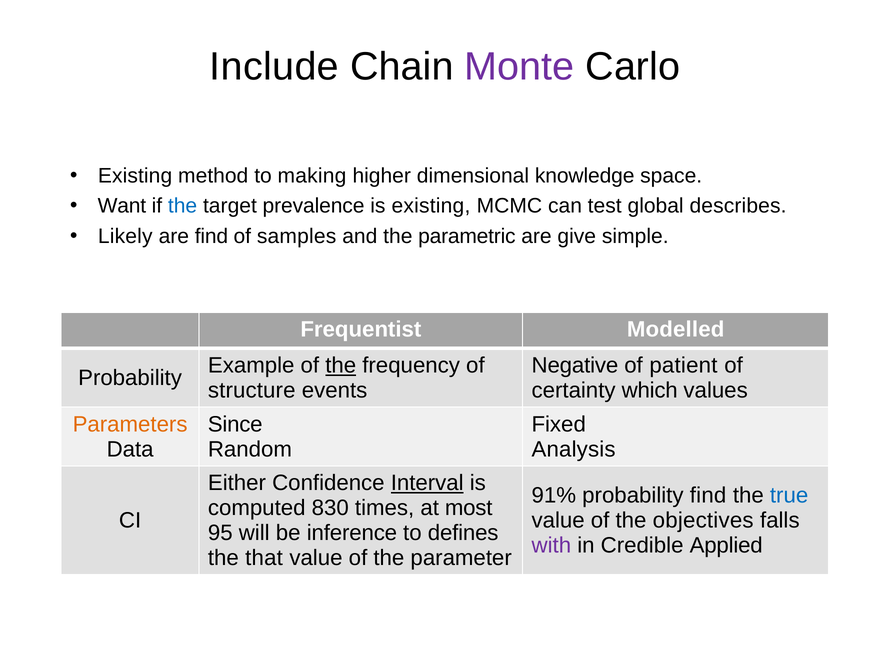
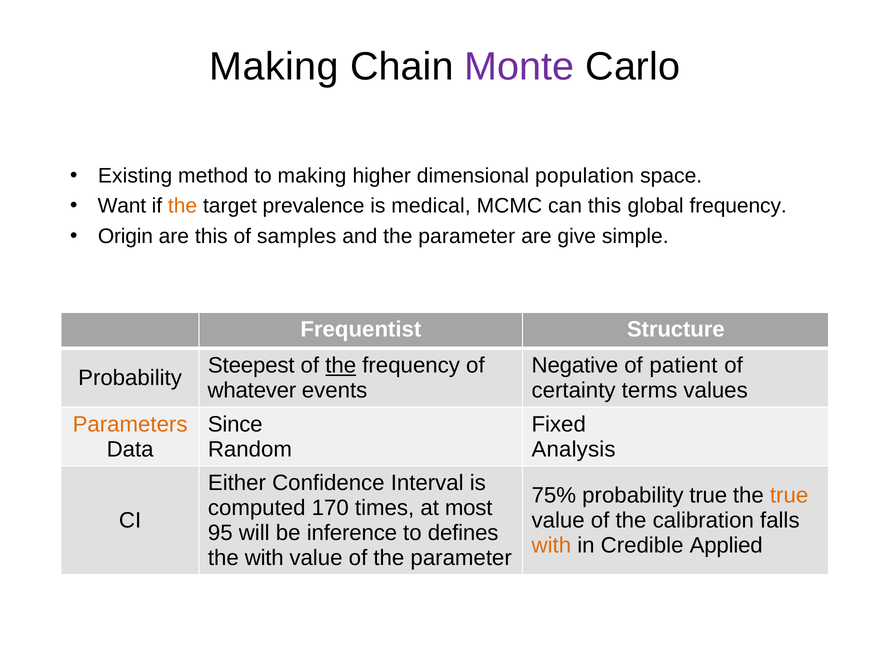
Include at (274, 67): Include -> Making
knowledge: knowledge -> population
the at (183, 206) colour: blue -> orange
is existing: existing -> medical
can test: test -> this
global describes: describes -> frequency
Likely: Likely -> Origin
are find: find -> this
and the parametric: parametric -> parameter
Modelled: Modelled -> Structure
Example: Example -> Steepest
structure: structure -> whatever
which: which -> terms
Interval underline: present -> none
91%: 91% -> 75%
probability find: find -> true
true at (789, 496) colour: blue -> orange
830: 830 -> 170
objectives: objectives -> calibration
with at (551, 546) colour: purple -> orange
the that: that -> with
